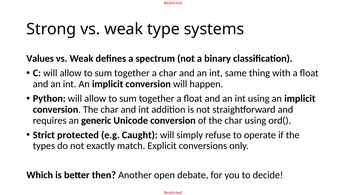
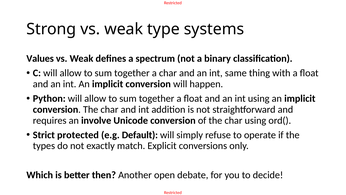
generic: generic -> involve
Caught: Caught -> Default
